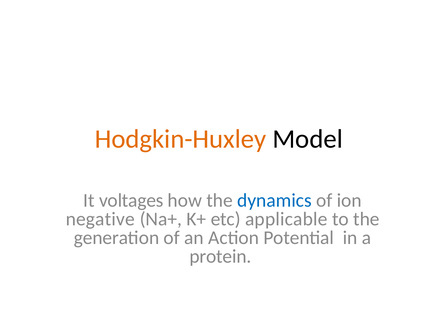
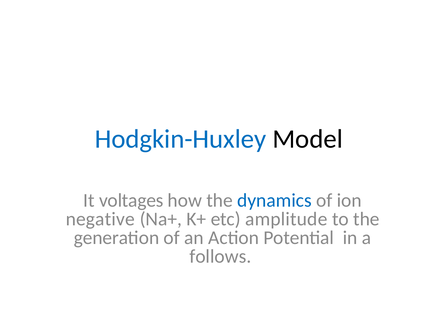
Hodgkin-Huxley colour: orange -> blue
applicable: applicable -> amplitude
protein: protein -> follows
